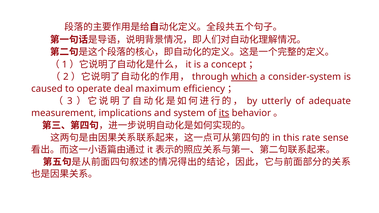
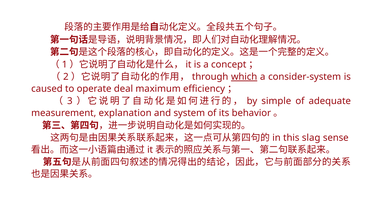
utterly: utterly -> simple
implications: implications -> explanation
its underline: present -> none
rate: rate -> slag
